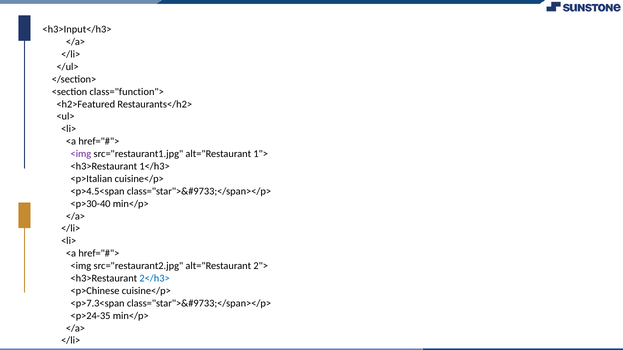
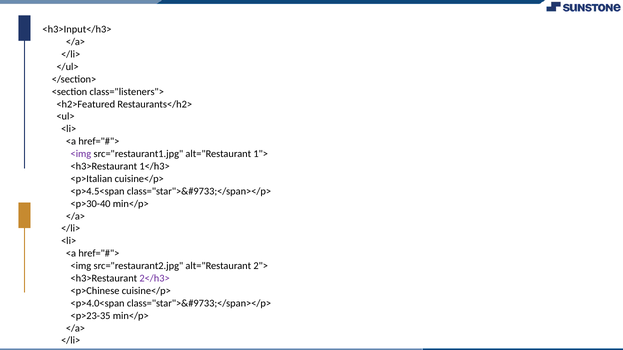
class="function">: class="function"> -> class="listeners">
2</h3> colour: blue -> purple
<p>7.3<span: <p>7.3<span -> <p>4.0<span
<p>24-35: <p>24-35 -> <p>23-35
